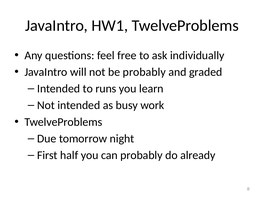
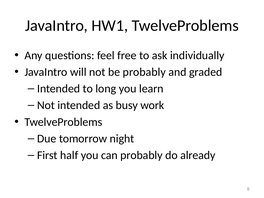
runs: runs -> long
